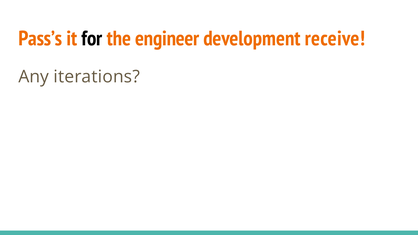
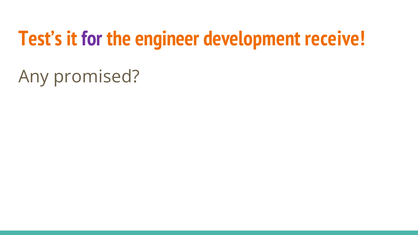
Pass’s: Pass’s -> Test’s
for colour: black -> purple
iterations: iterations -> promised
